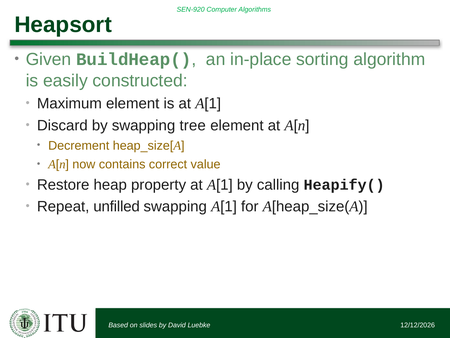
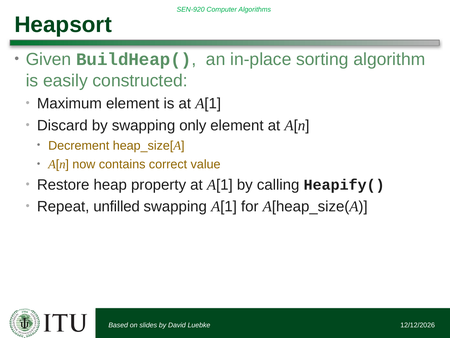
tree: tree -> only
